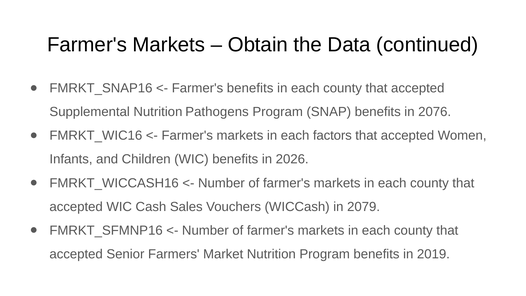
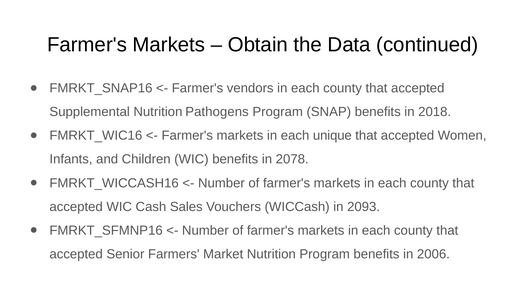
Farmer's benefits: benefits -> vendors
2076: 2076 -> 2018
factors: factors -> unique
2026: 2026 -> 2078
2079: 2079 -> 2093
2019: 2019 -> 2006
